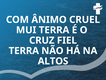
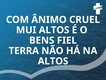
MUI TERRA: TERRA -> ALTOS
CRUZ: CRUZ -> BENS
